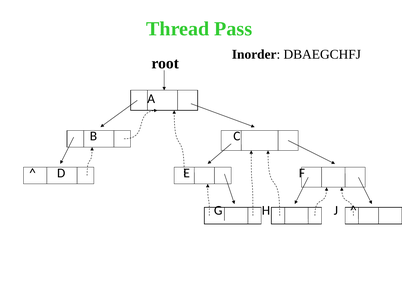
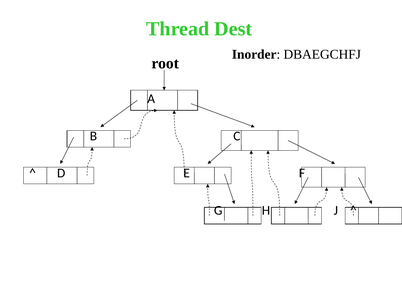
Pass: Pass -> Dest
